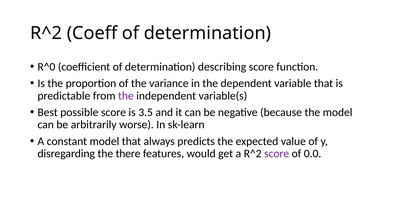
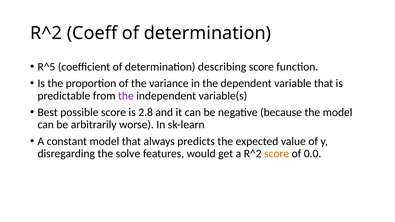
R^0: R^0 -> R^5
3.5: 3.5 -> 2.8
there: there -> solve
score at (277, 154) colour: purple -> orange
